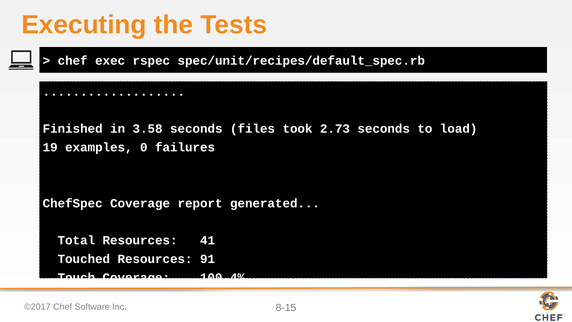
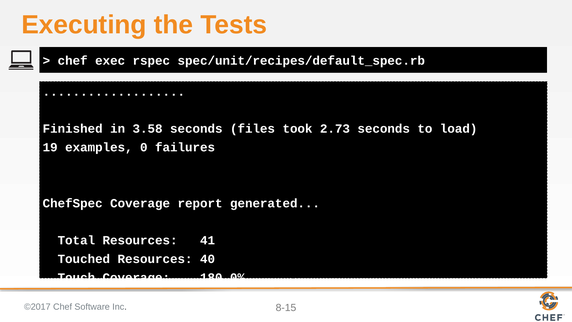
91: 91 -> 40
100.4%: 100.4% -> 180.0%
